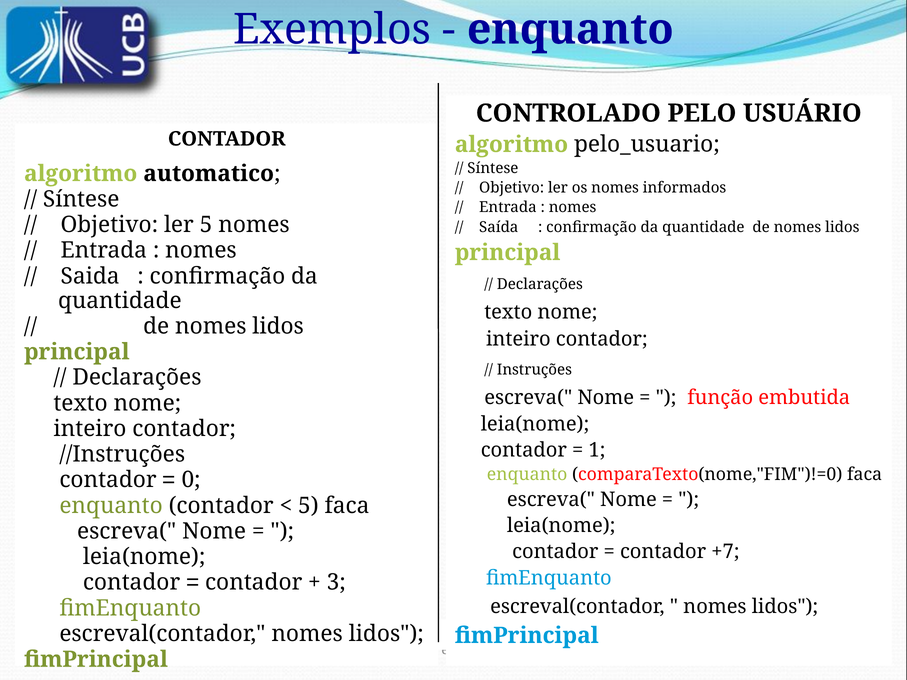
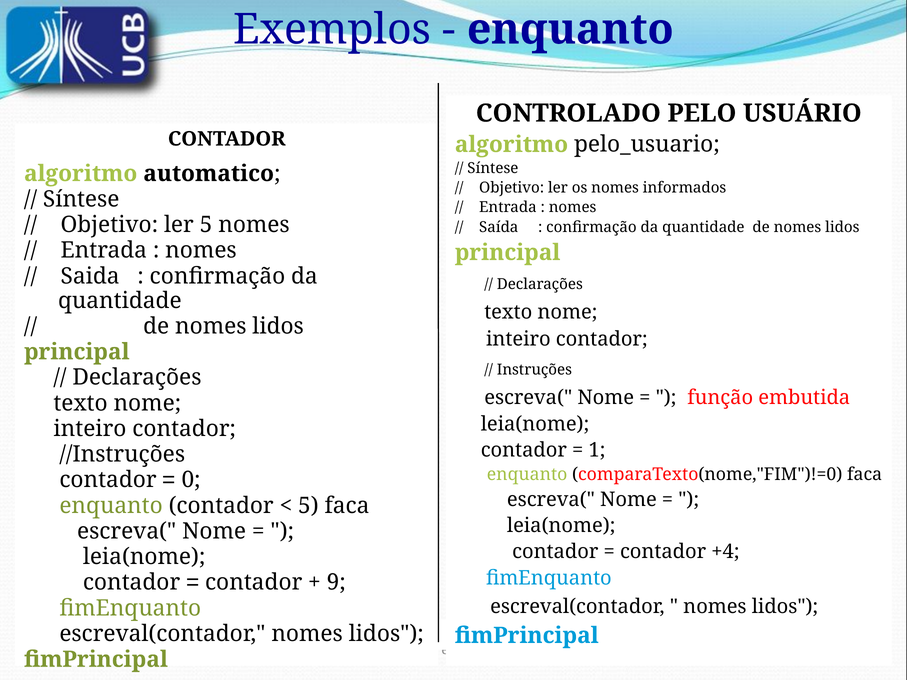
+7: +7 -> +4
3: 3 -> 9
